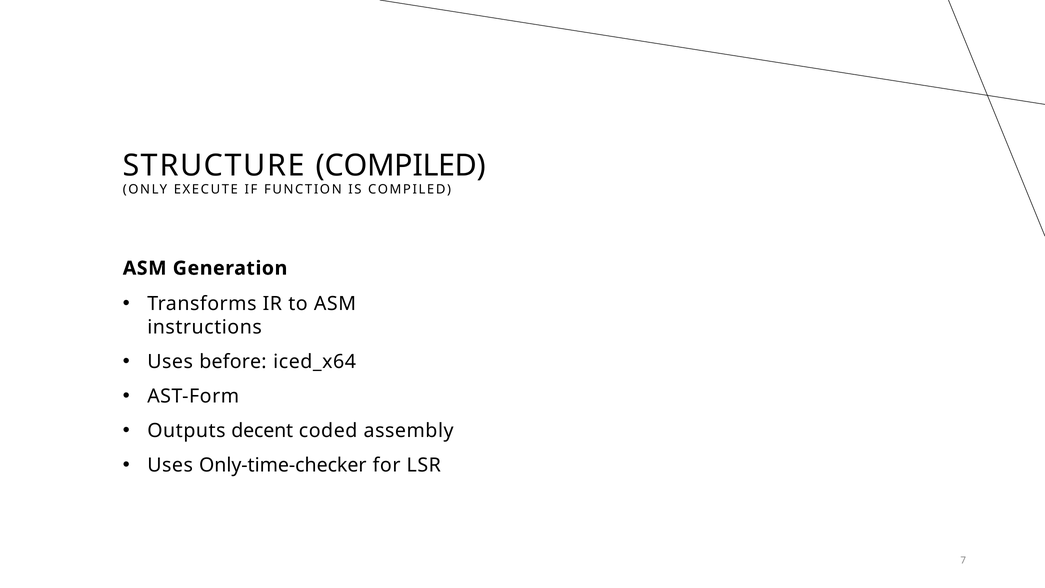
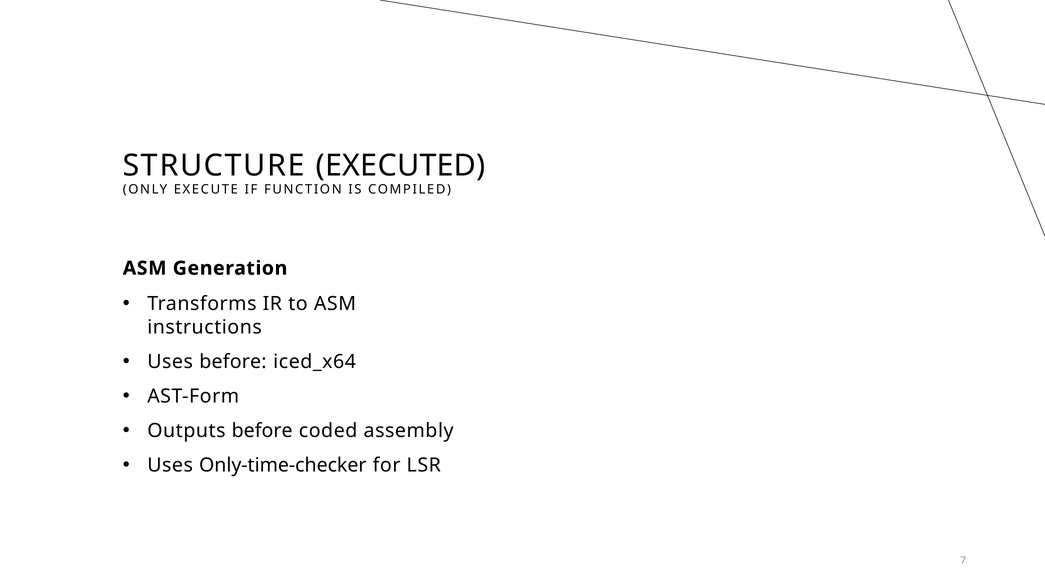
STRUCTURE COMPILED: COMPILED -> EXECUTED
Outputs decent: decent -> before
